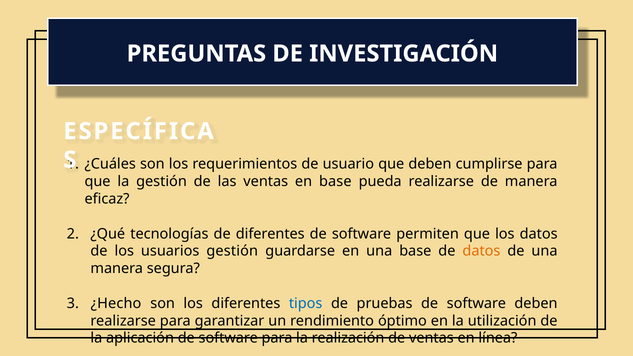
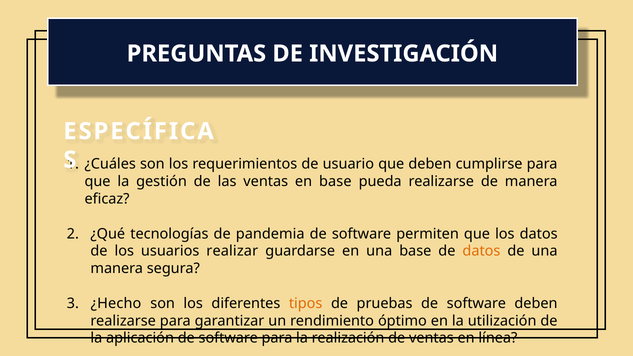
de diferentes: diferentes -> pandemia
usuarios gestión: gestión -> realizar
tipos colour: blue -> orange
